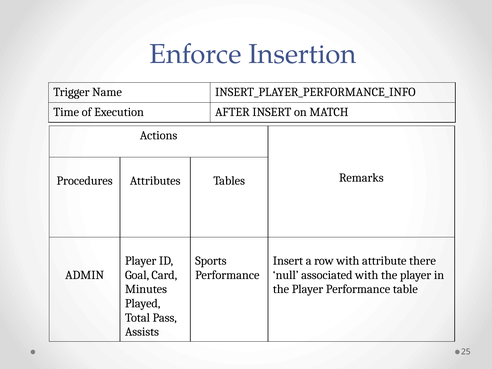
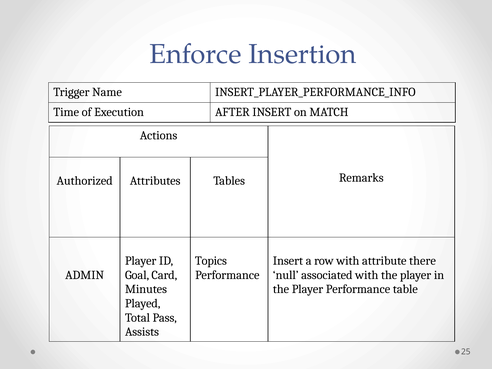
Procedures: Procedures -> Authorized
Sports: Sports -> Topics
